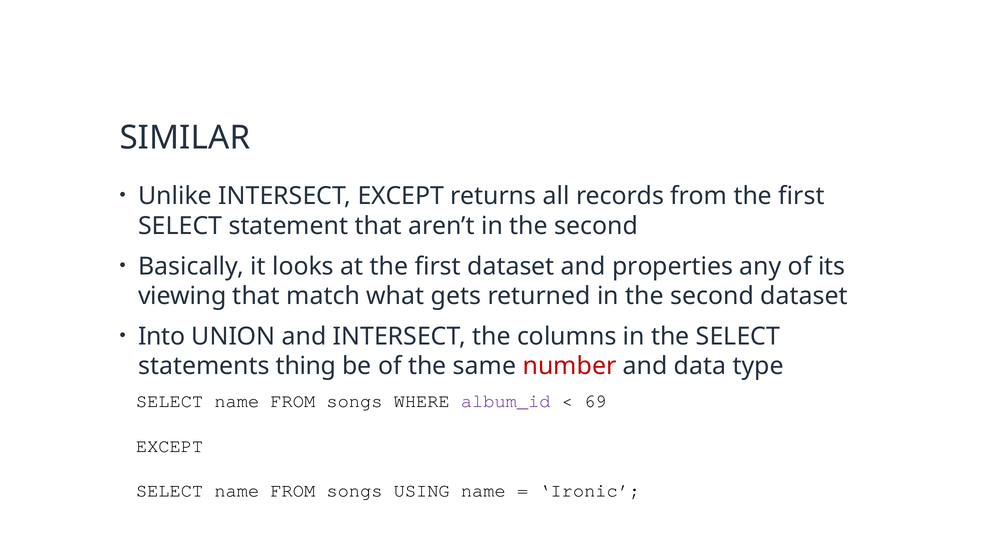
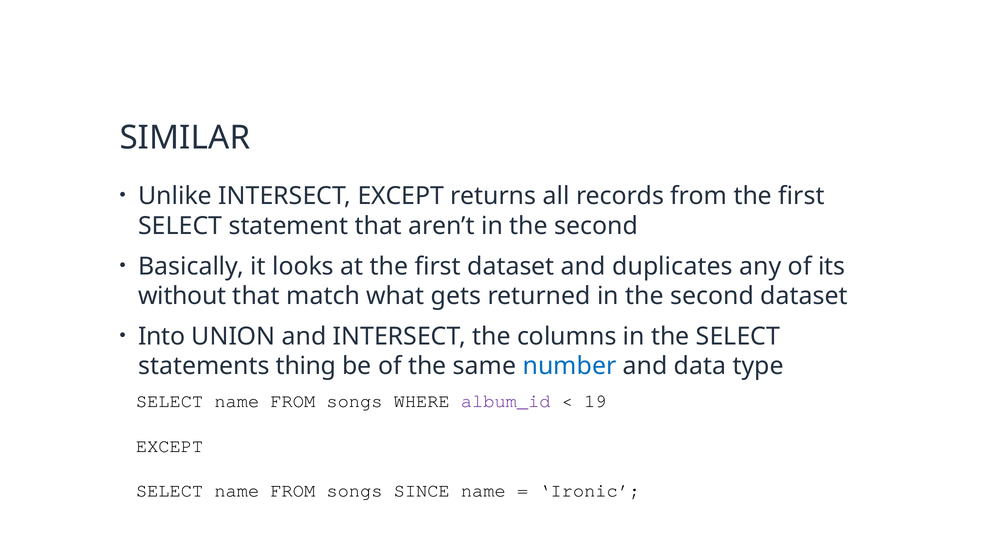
properties: properties -> duplicates
viewing: viewing -> without
number colour: red -> blue
69: 69 -> 19
USING: USING -> SINCE
